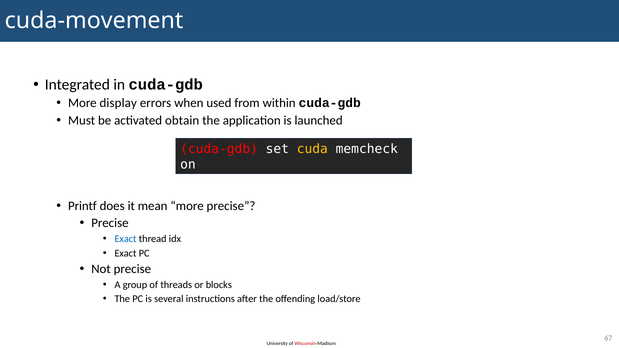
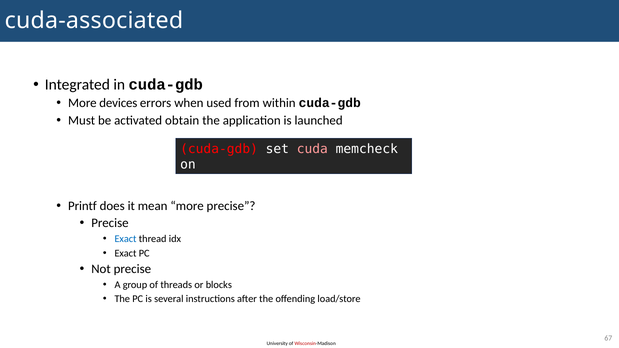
cuda-movement: cuda-movement -> cuda-associated
display: display -> devices
cuda colour: yellow -> pink
